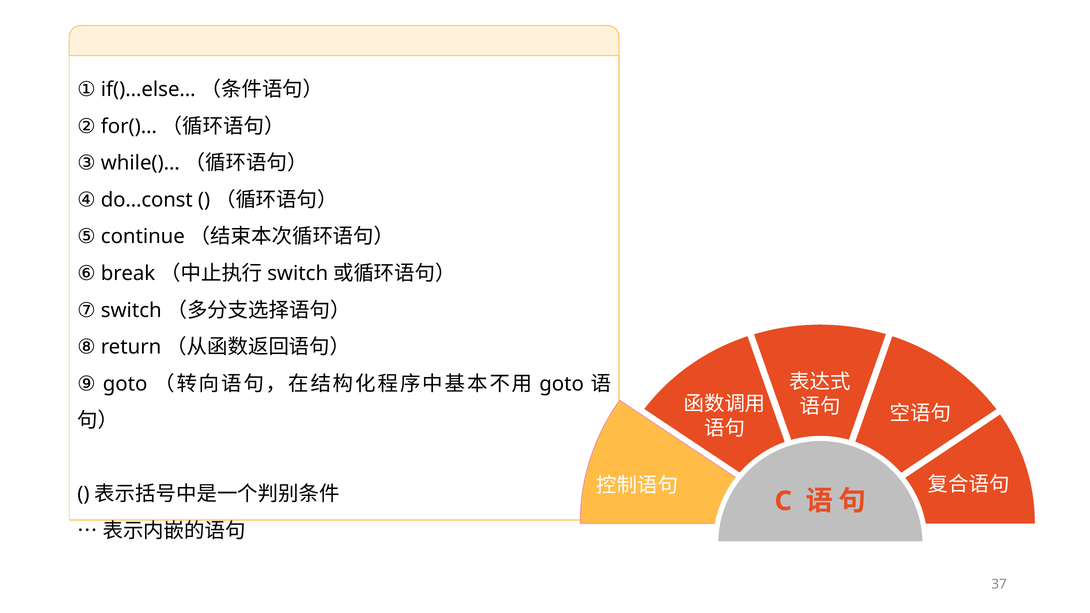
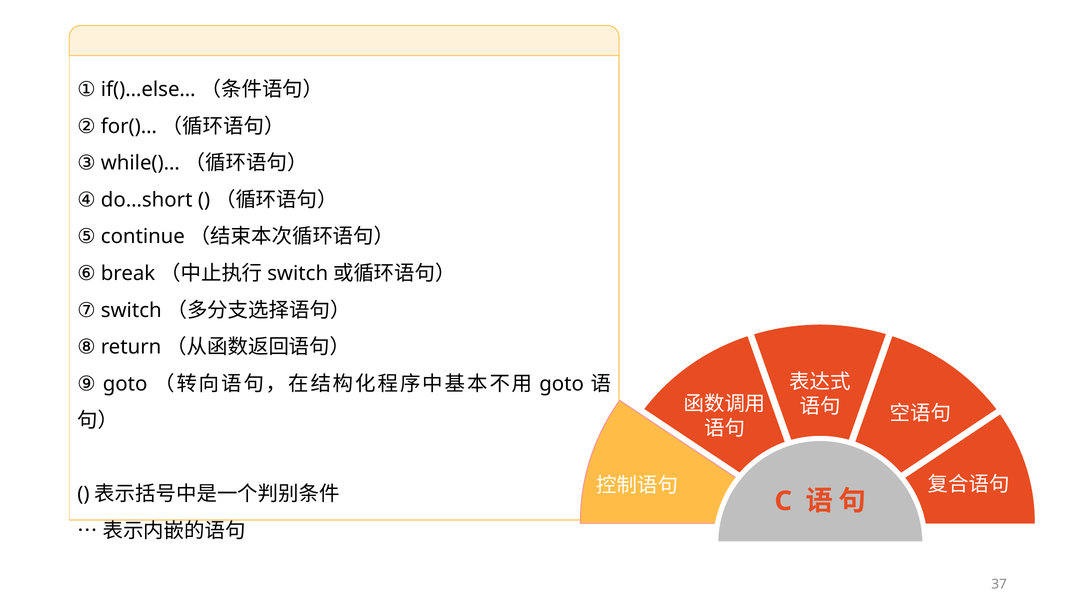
do…const: do…const -> do…short
